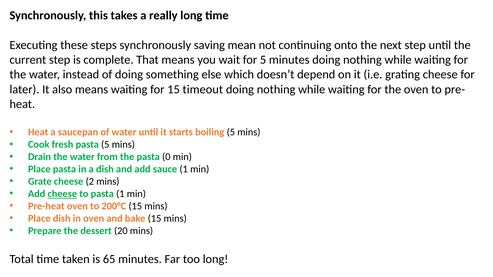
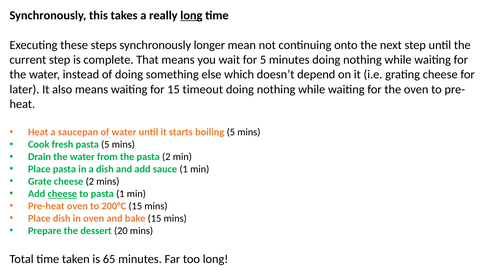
long at (191, 15) underline: none -> present
saving: saving -> longer
pasta 0: 0 -> 2
